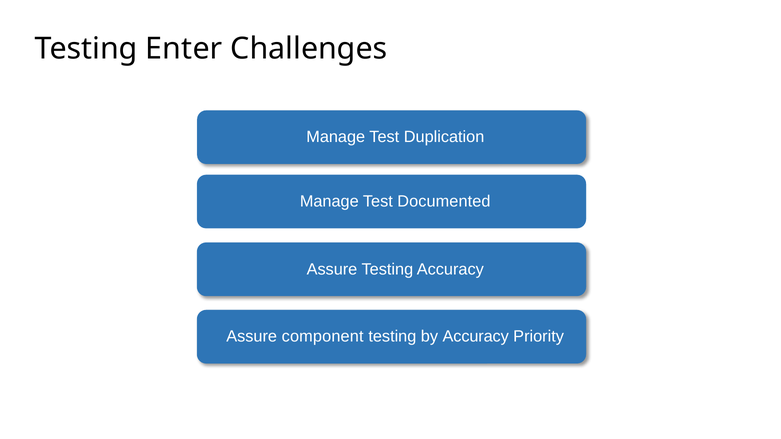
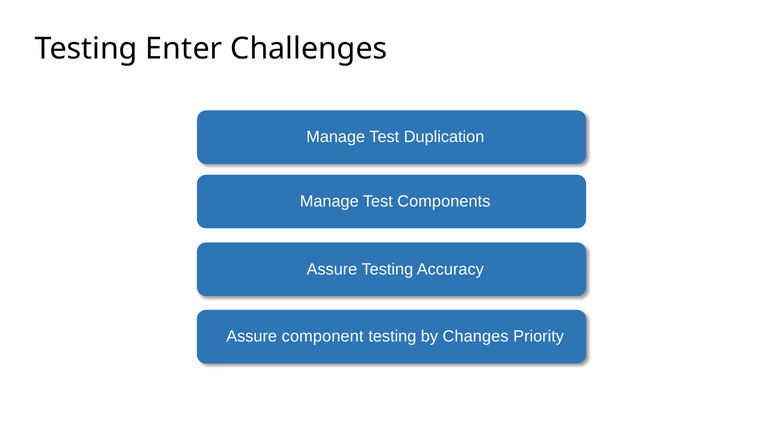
Documented: Documented -> Components
by Accuracy: Accuracy -> Changes
